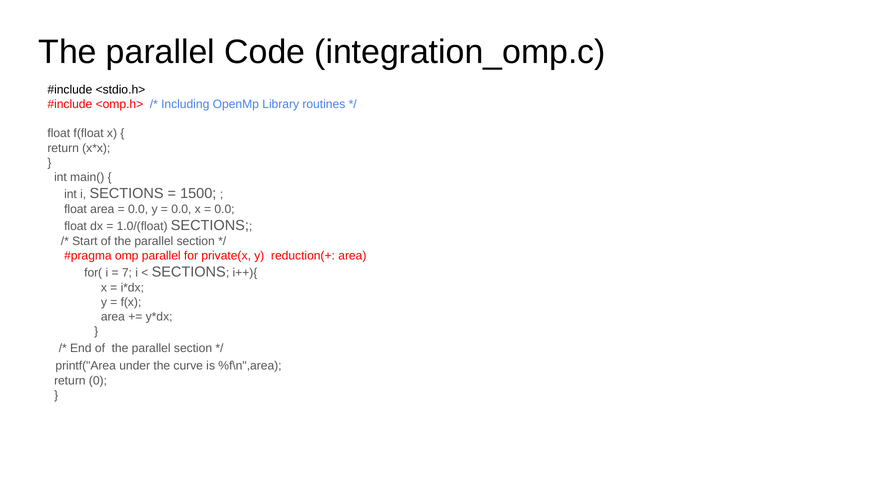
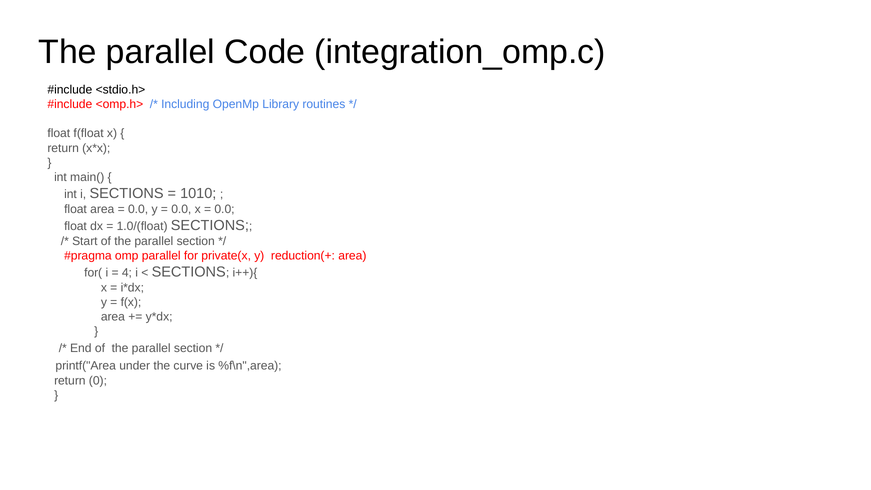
1500: 1500 -> 1010
7: 7 -> 4
